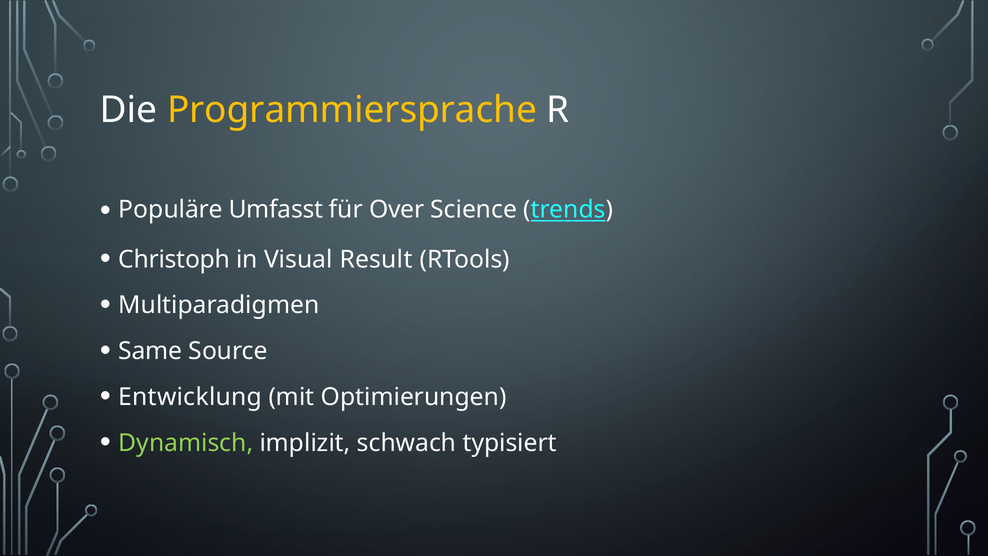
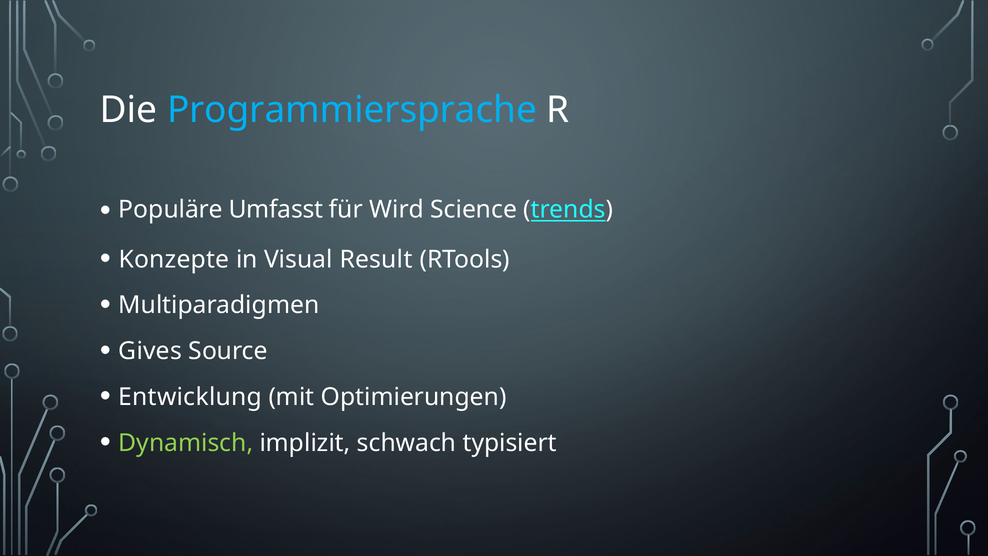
Programmiersprache colour: yellow -> light blue
Over: Over -> Wird
Christoph: Christoph -> Konzepte
Same: Same -> Gives
